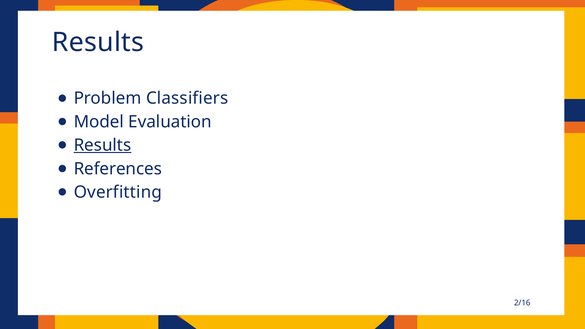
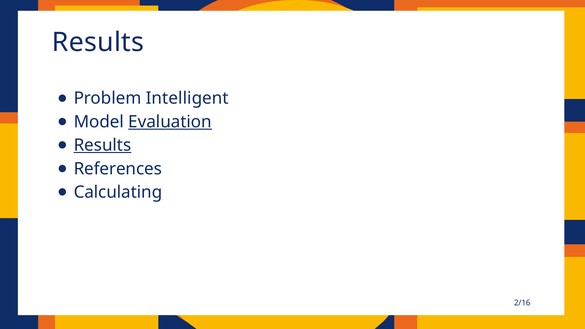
Classifiers: Classifiers -> Intelligent
Evaluation underline: none -> present
Overfitting: Overfitting -> Calculating
